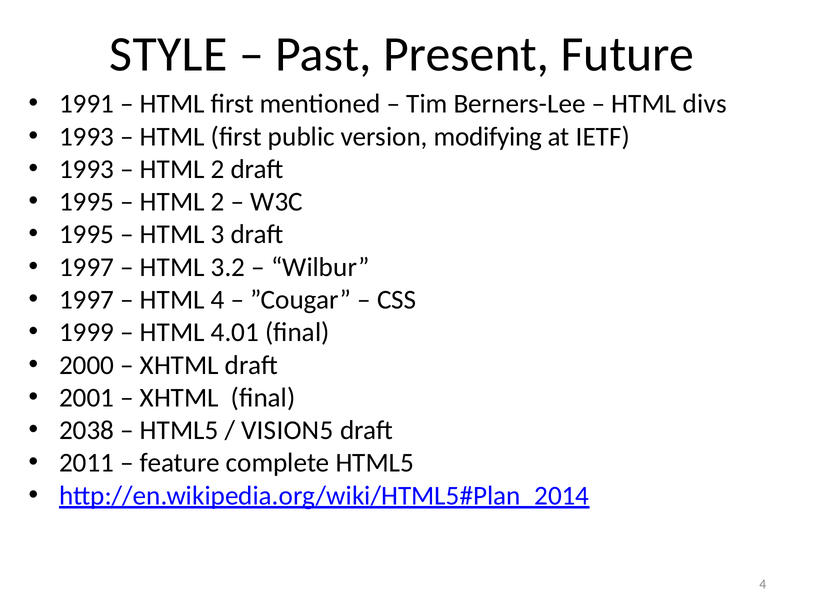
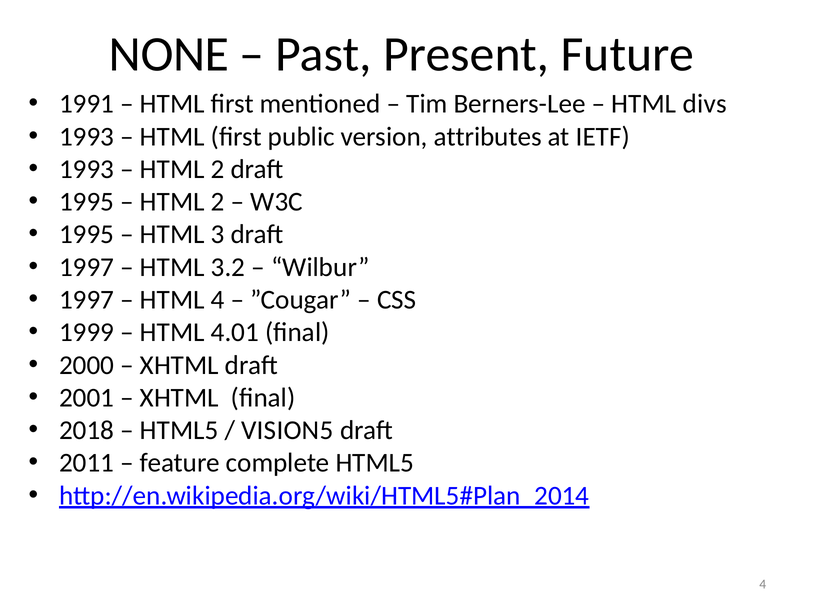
STYLE: STYLE -> NONE
modifying: modifying -> attributes
2038: 2038 -> 2018
